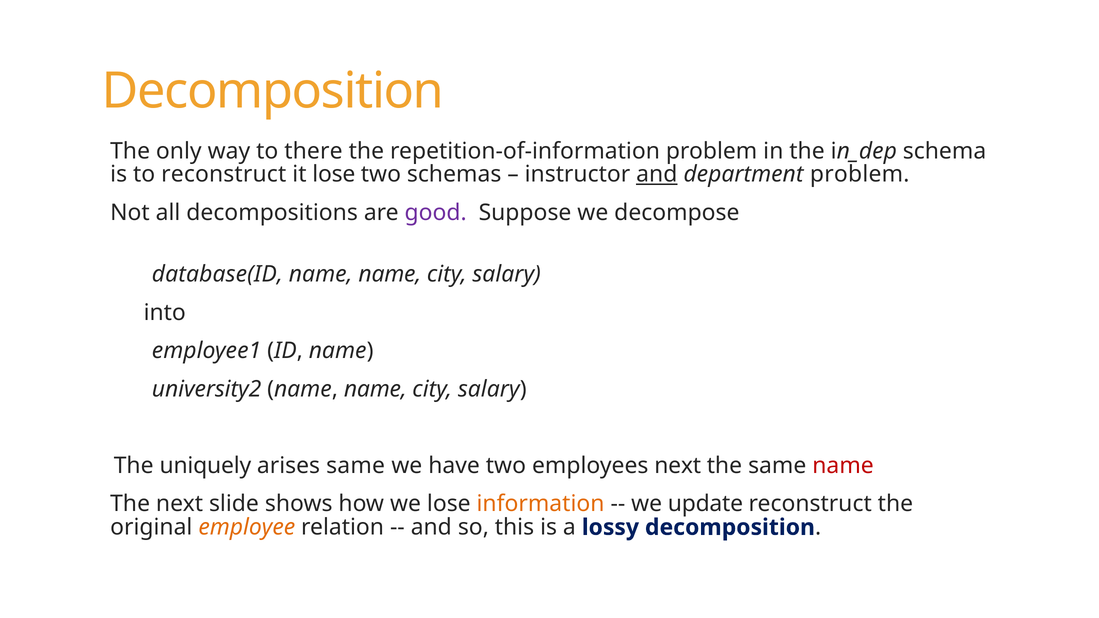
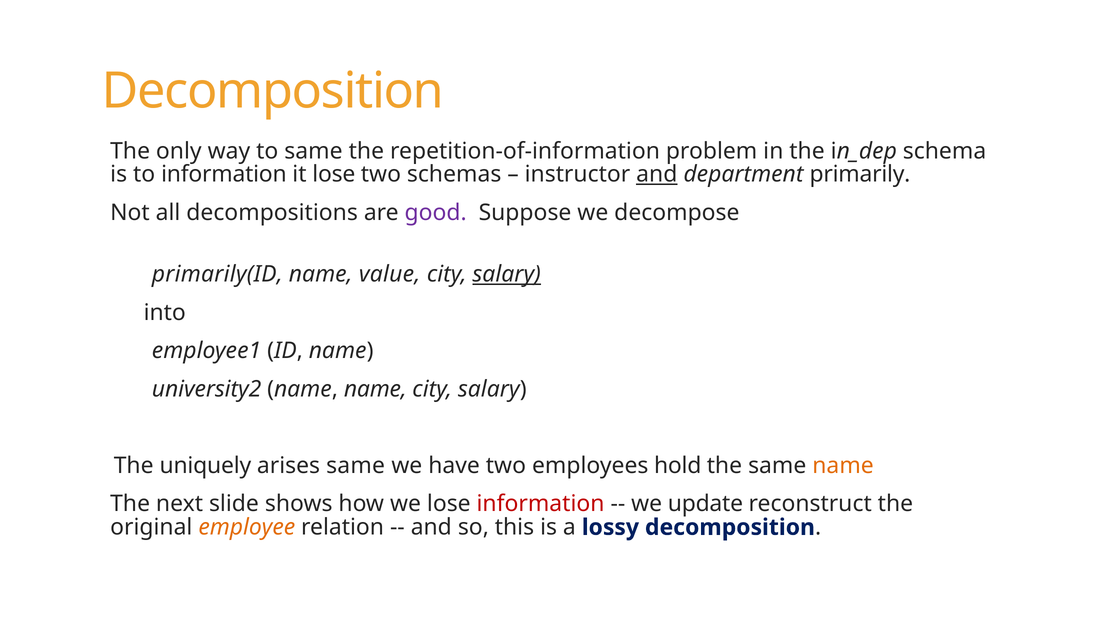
to there: there -> same
to reconstruct: reconstruct -> information
department problem: problem -> primarily
database(ID: database(ID -> primarily(ID
name at (390, 274): name -> value
salary at (507, 274) underline: none -> present
employees next: next -> hold
name at (843, 466) colour: red -> orange
information at (541, 504) colour: orange -> red
